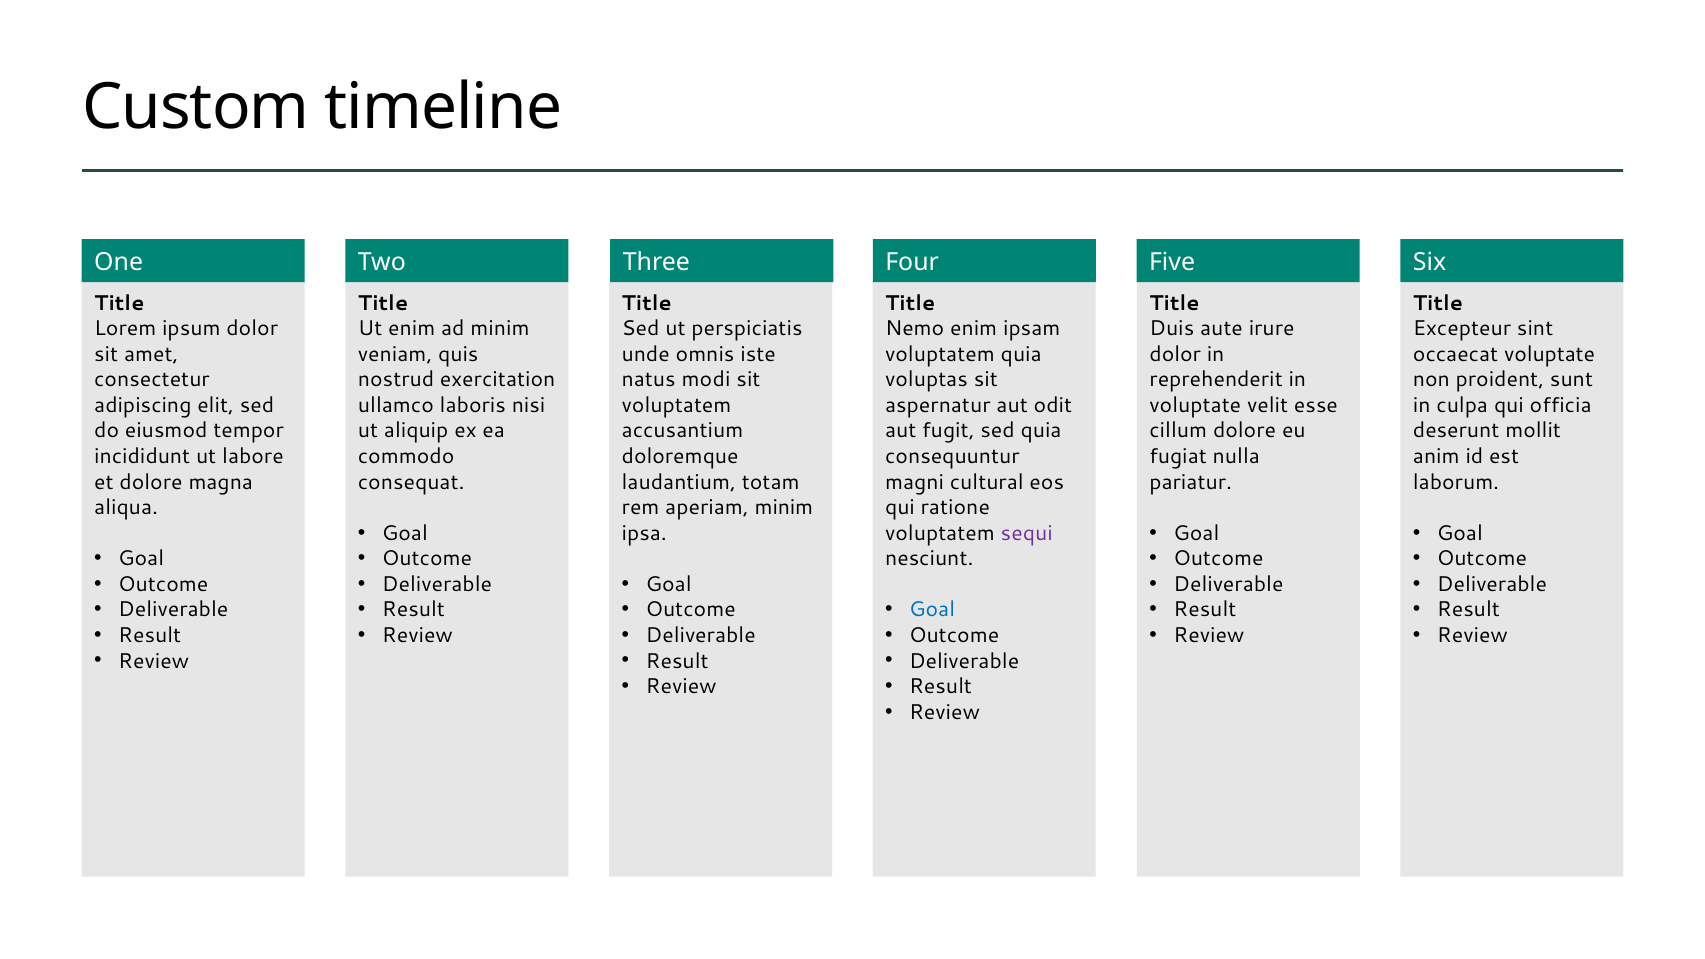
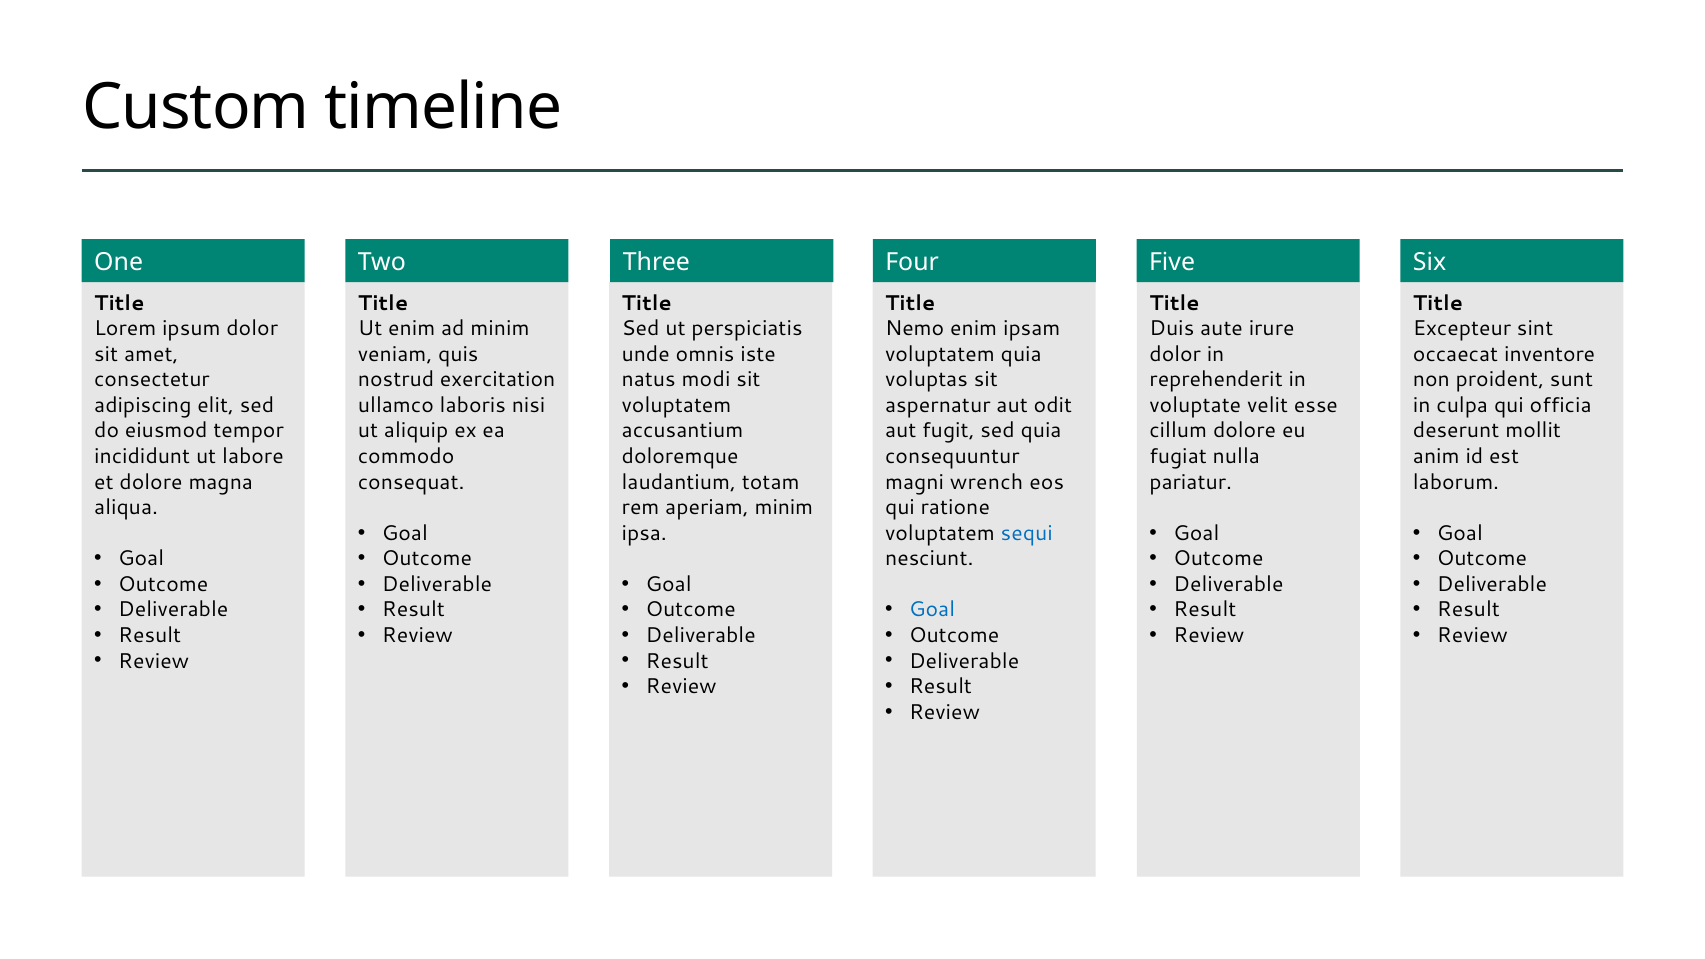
occaecat voluptate: voluptate -> inventore
cultural: cultural -> wrench
sequi colour: purple -> blue
